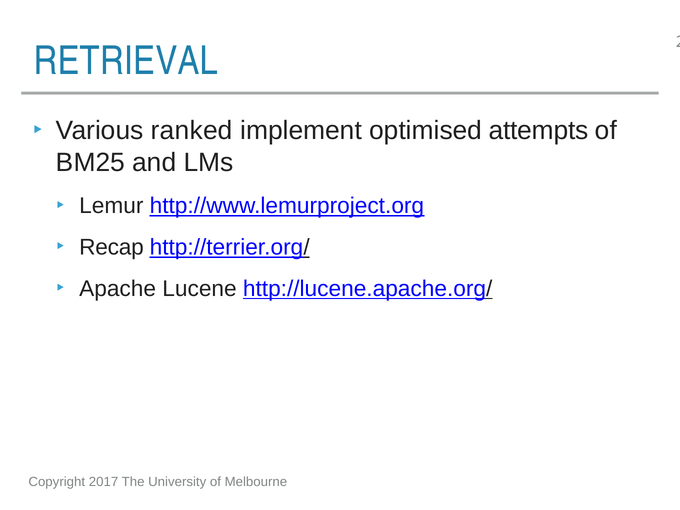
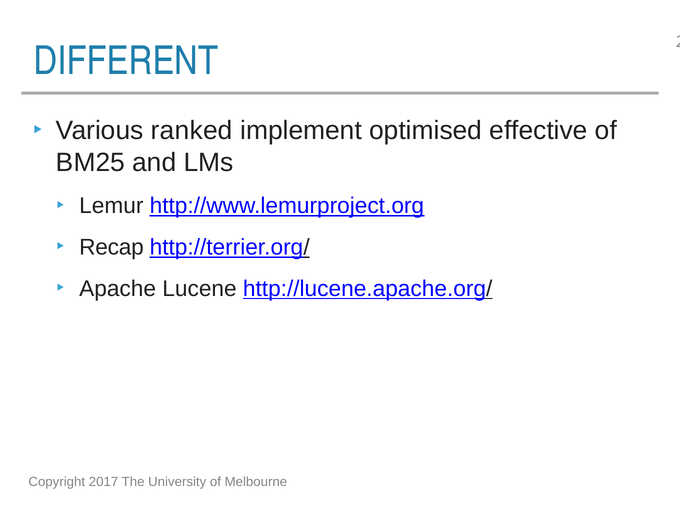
RETRIEVAL: RETRIEVAL -> DIFFERENT
attempts: attempts -> effective
